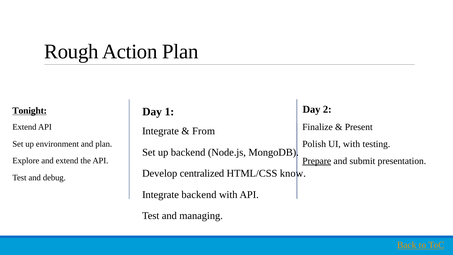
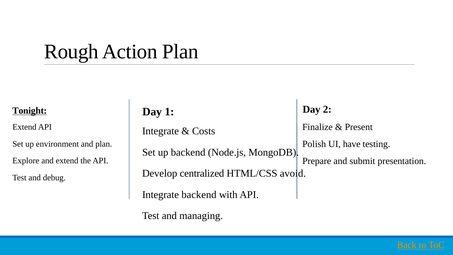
From: From -> Costs
UI with: with -> have
Prepare underline: present -> none
know: know -> avoid
